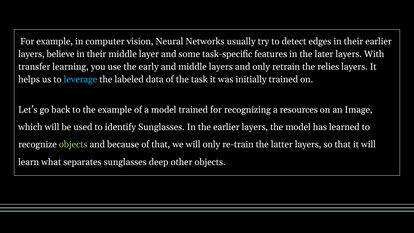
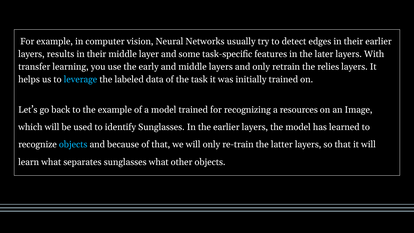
believe: believe -> results
objects at (73, 144) colour: light green -> light blue
sunglasses deep: deep -> what
